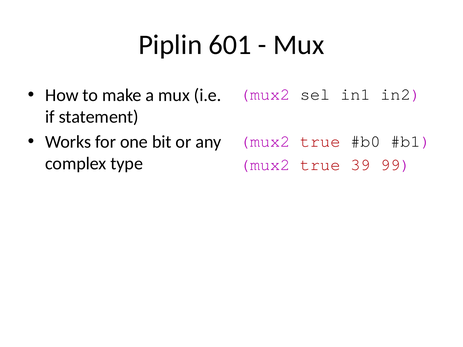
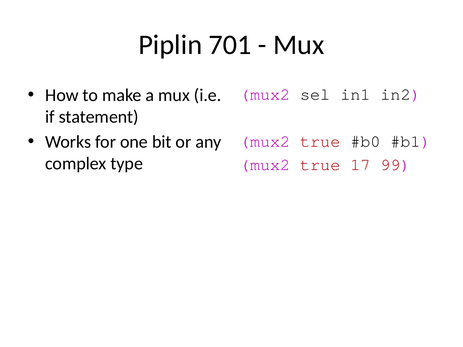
601: 601 -> 701
39: 39 -> 17
